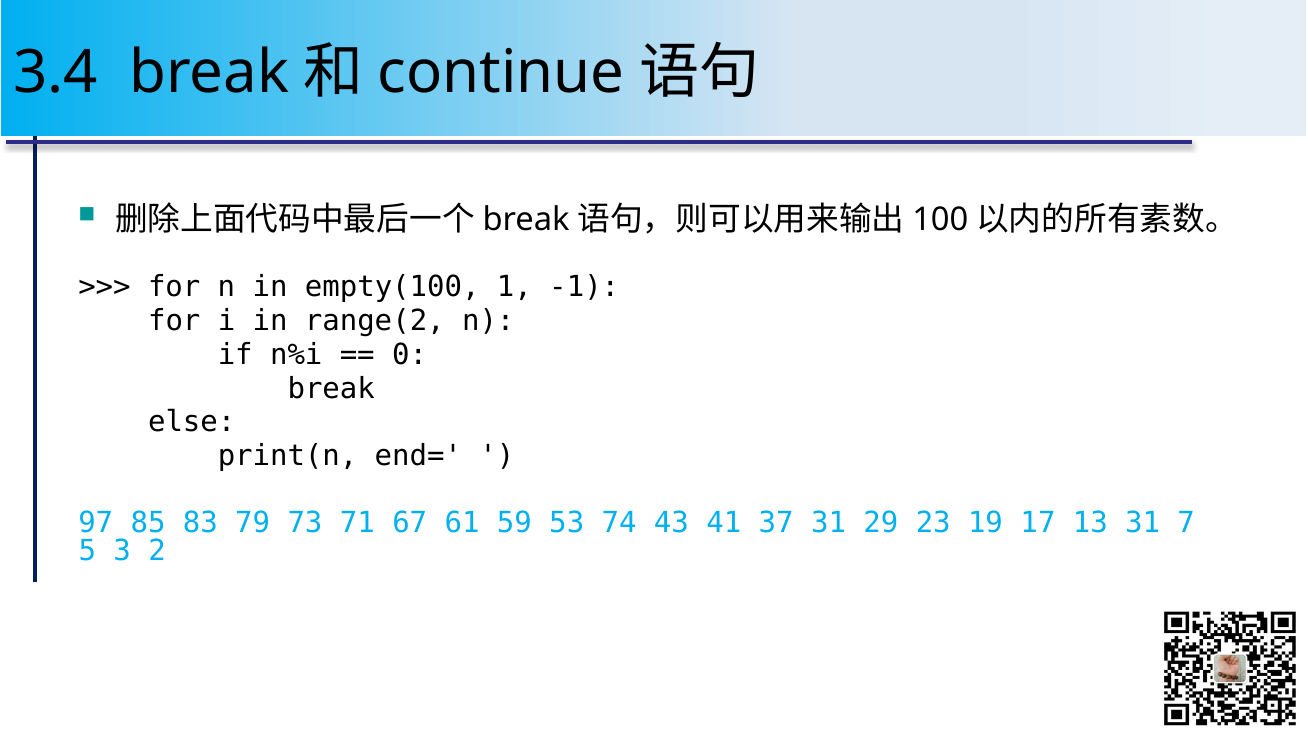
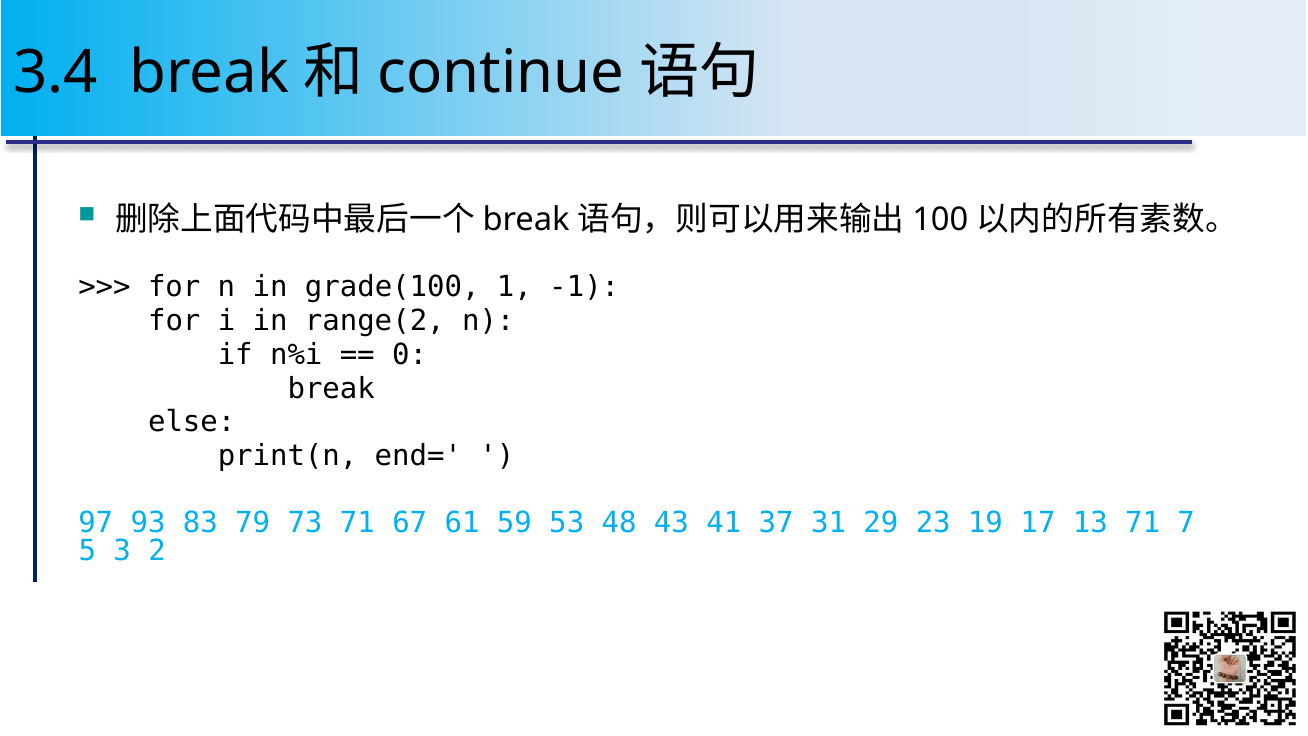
empty(100: empty(100 -> grade(100
85: 85 -> 93
74: 74 -> 48
13 31: 31 -> 71
